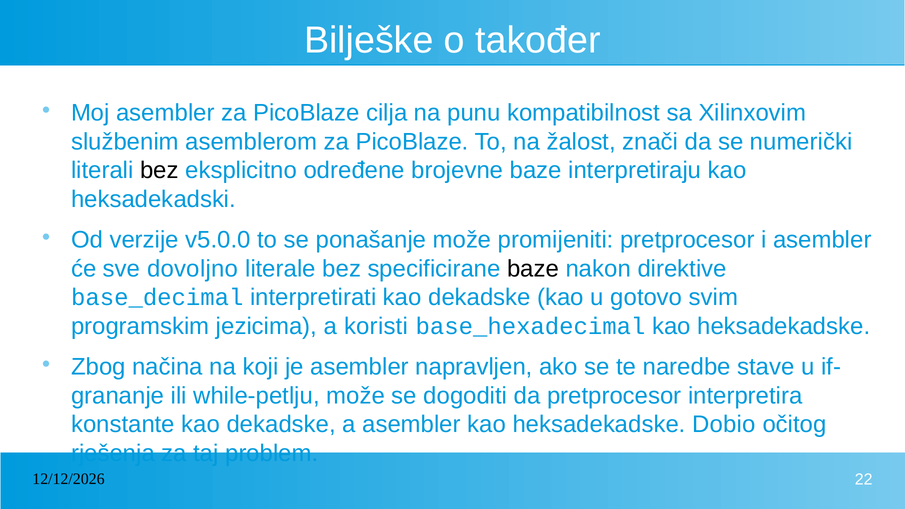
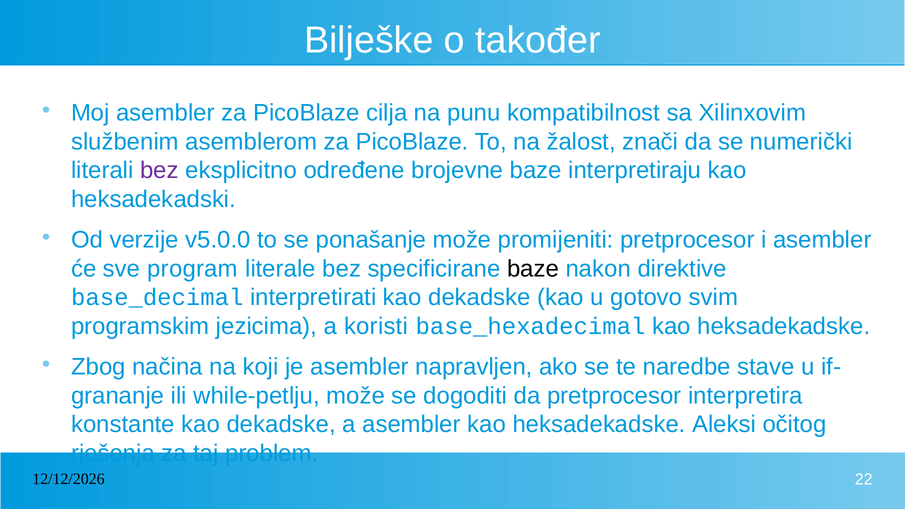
bez at (159, 170) colour: black -> purple
dovoljno: dovoljno -> program
Dobio: Dobio -> Aleksi
